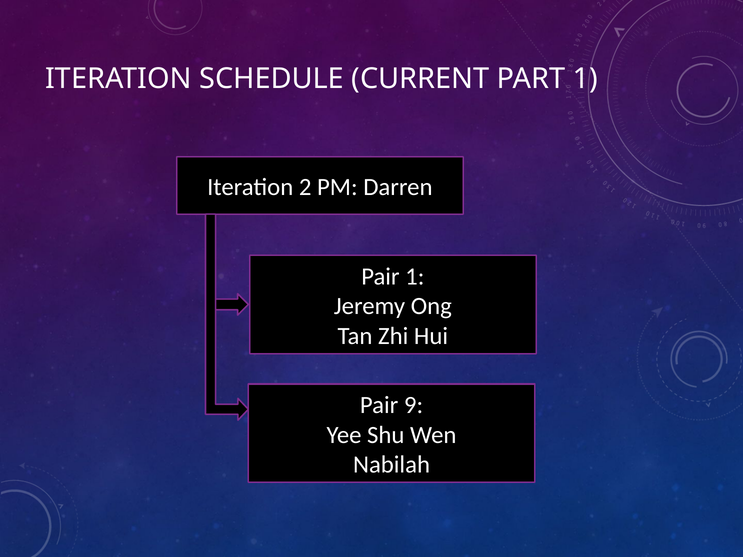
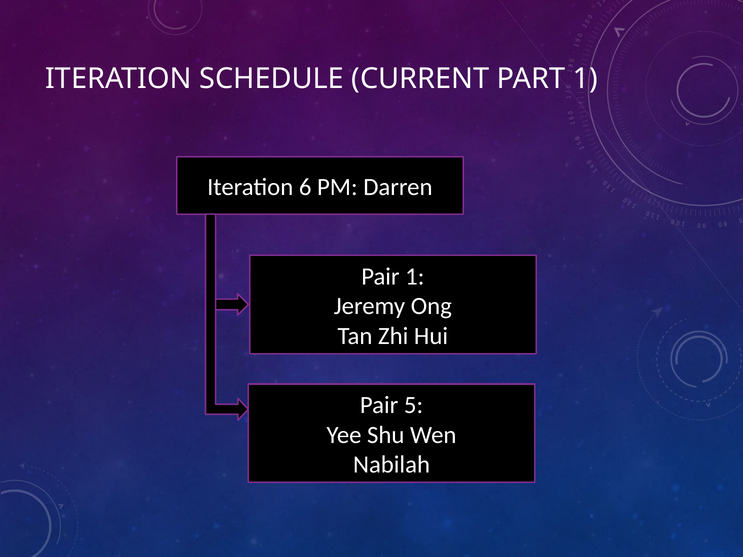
2: 2 -> 6
9: 9 -> 5
